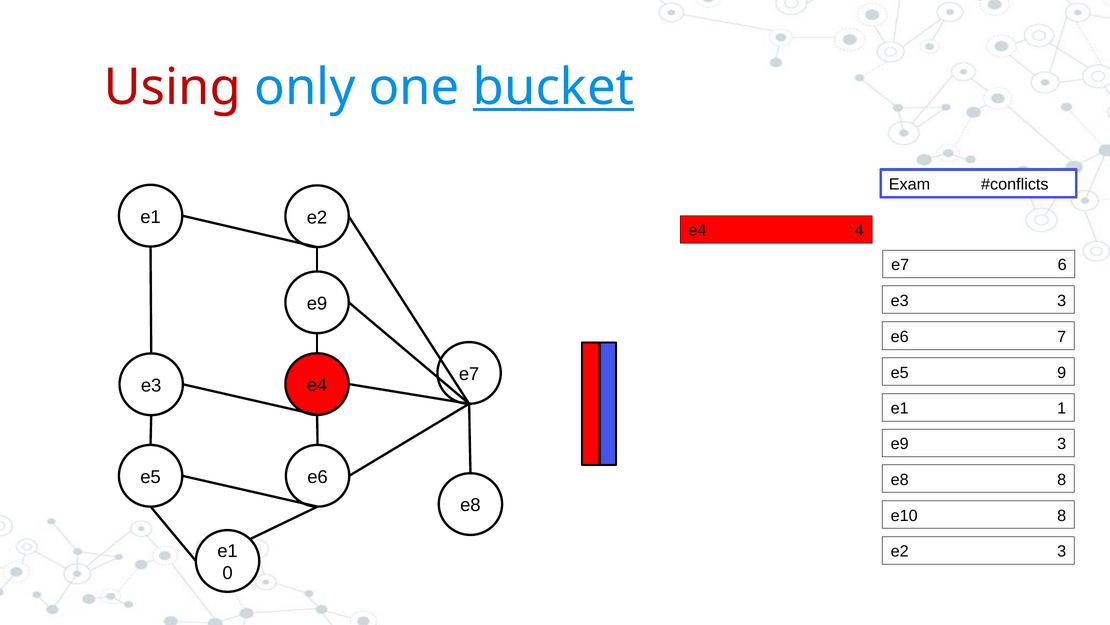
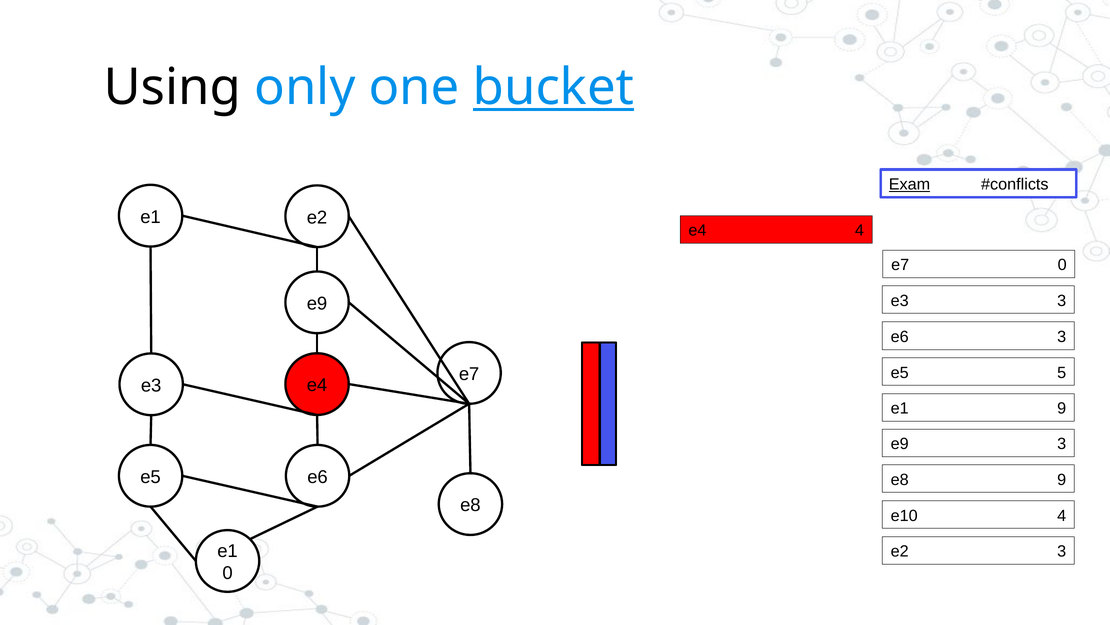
Using colour: red -> black
Exam underline: none -> present
e7 6: 6 -> 0
e6 7: 7 -> 3
9: 9 -> 5
e1 1: 1 -> 9
e8 8: 8 -> 9
e10 8: 8 -> 4
